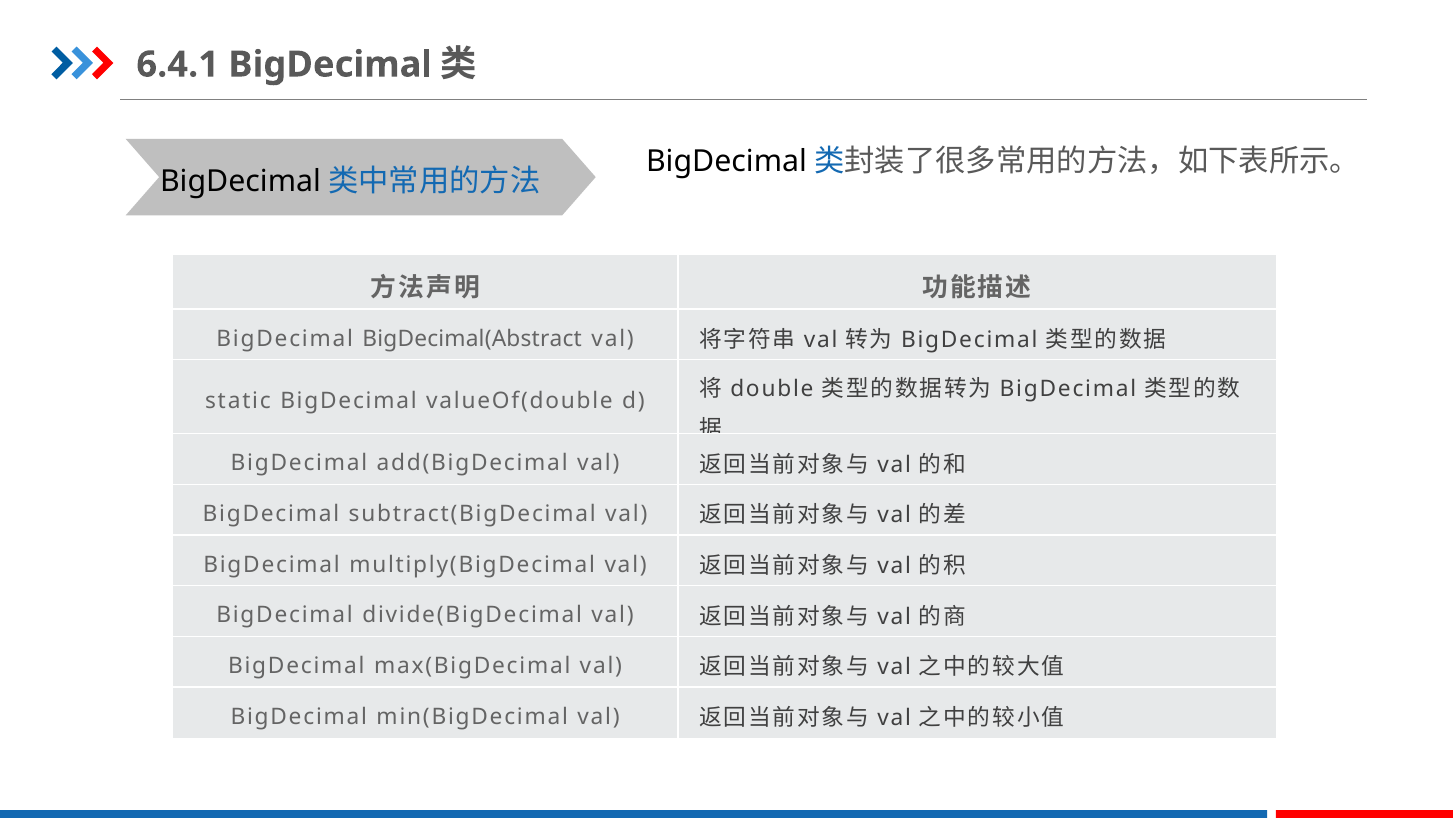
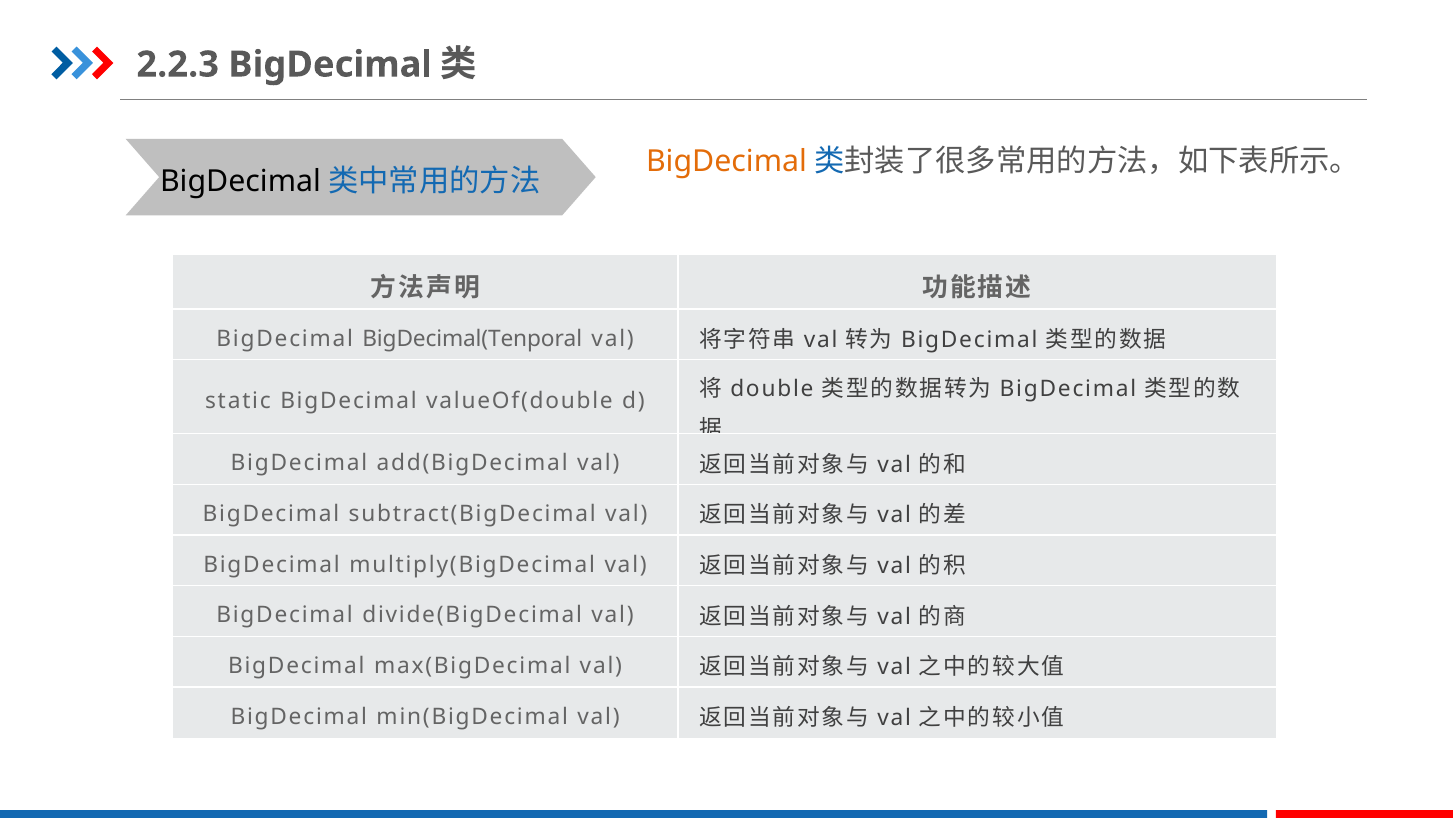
6.4.1: 6.4.1 -> 2.2.3
BigDecimal at (727, 162) colour: black -> orange
BigDecimal(Abstract: BigDecimal(Abstract -> BigDecimal(Tenporal
